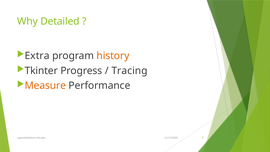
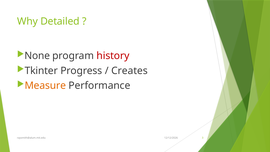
Extra: Extra -> None
history colour: orange -> red
Tracing: Tracing -> Creates
